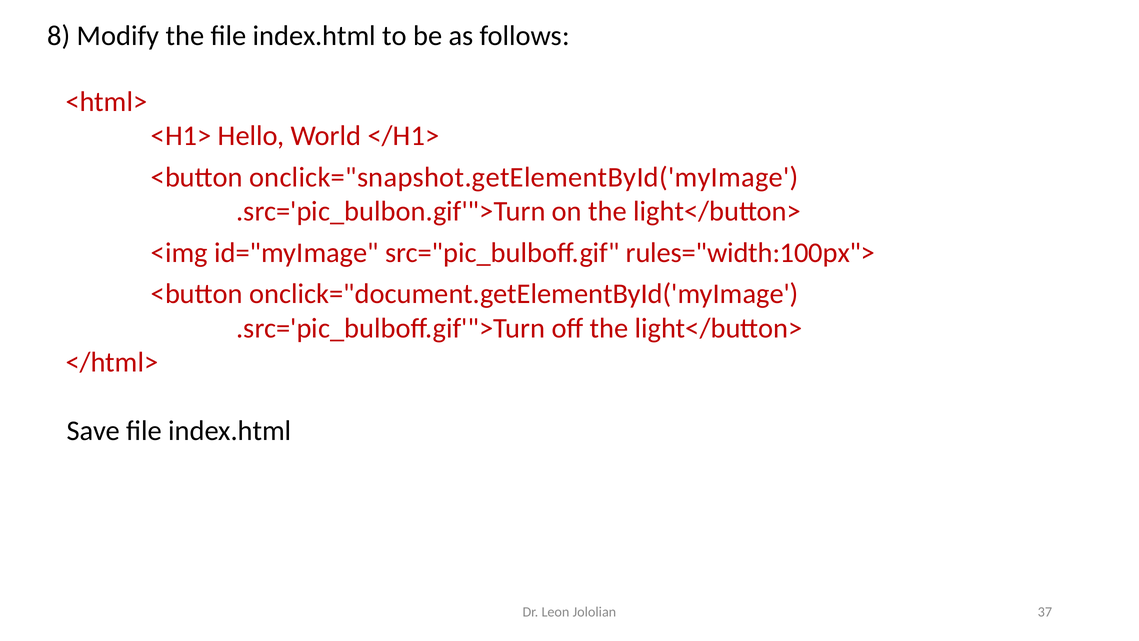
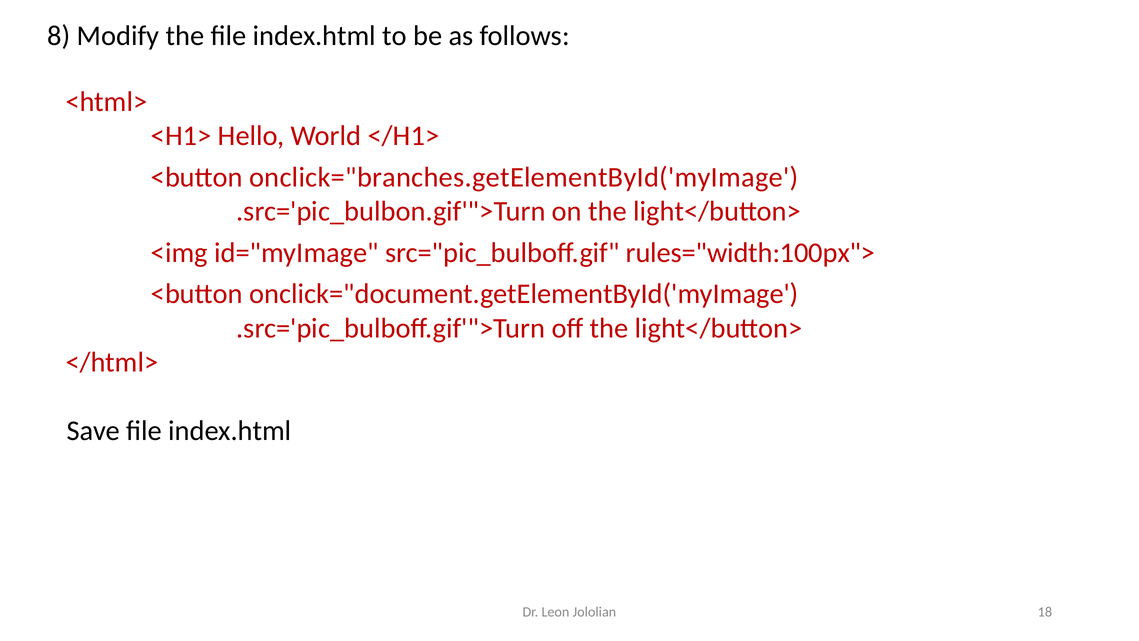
onclick="snapshot.getElementById('myImage: onclick="snapshot.getElementById('myImage -> onclick="branches.getElementById('myImage
37: 37 -> 18
